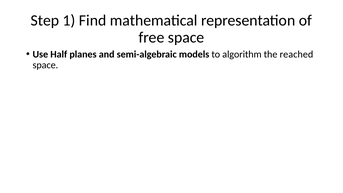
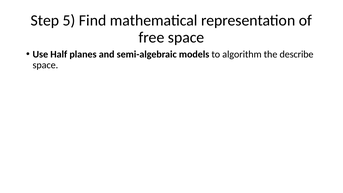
1: 1 -> 5
reached: reached -> describe
